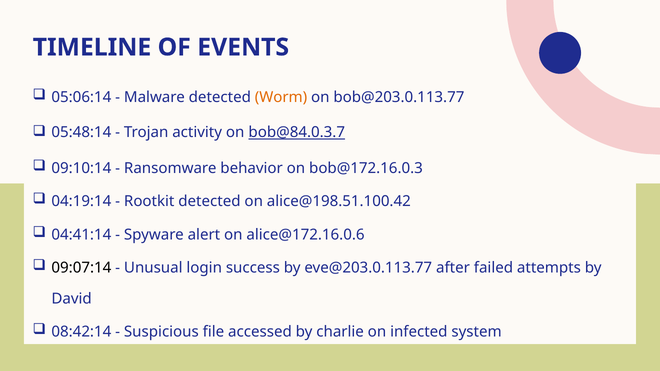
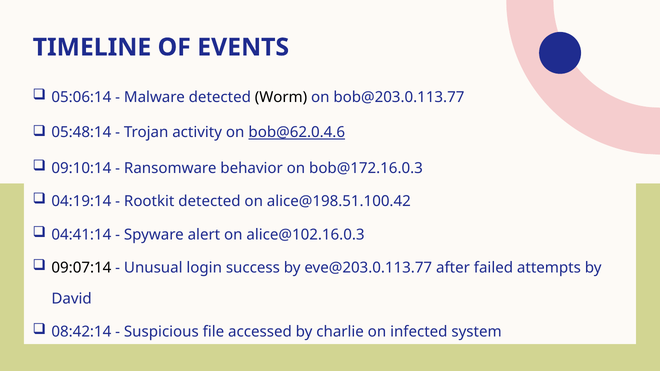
Worm colour: orange -> black
bob@84.0.3.7: bob@84.0.3.7 -> bob@62.0.4.6
alice@172.16.0.6: alice@172.16.0.6 -> alice@102.16.0.3
